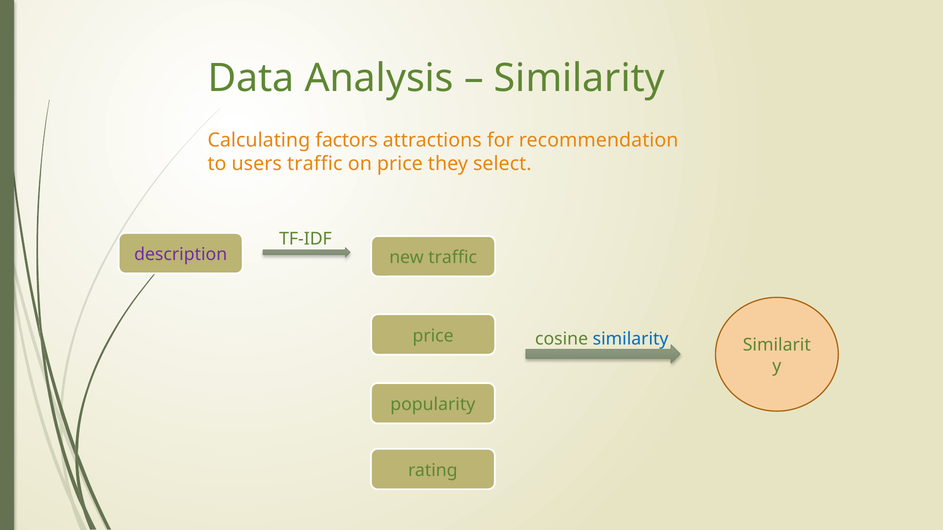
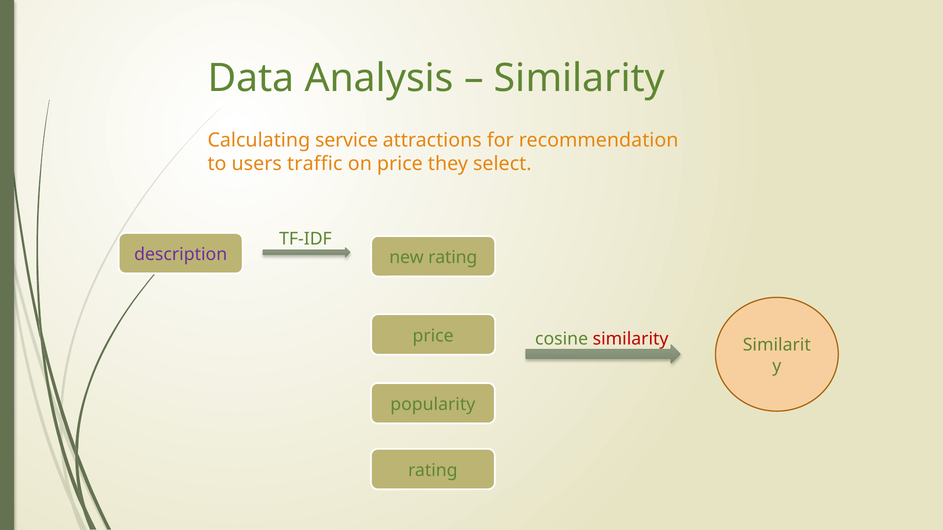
factors: factors -> service
new traffic: traffic -> rating
similarity at (631, 339) colour: blue -> red
